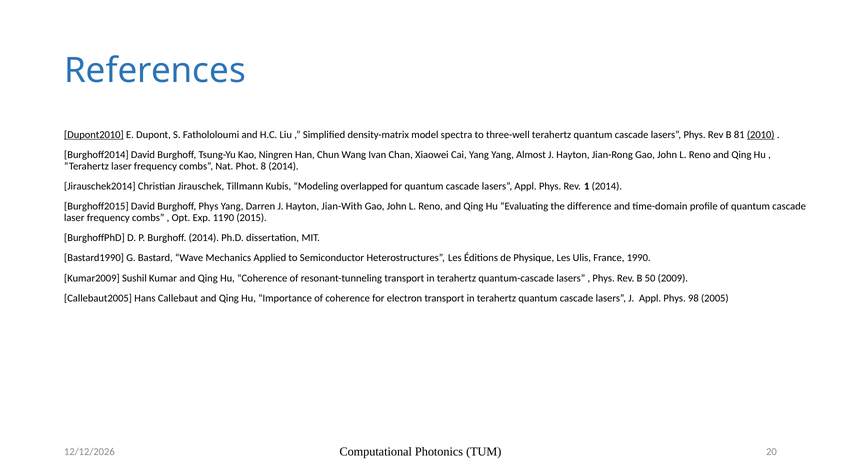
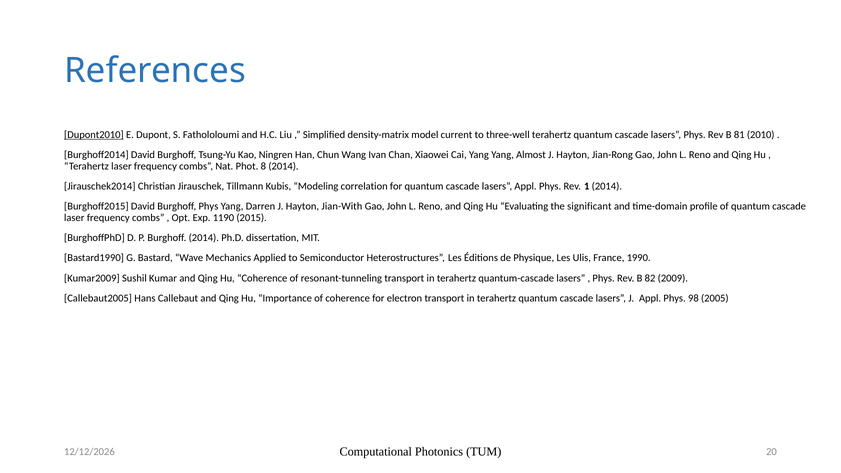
spectra: spectra -> current
2010 underline: present -> none
overlapped: overlapped -> correlation
difference: difference -> significant
50: 50 -> 82
